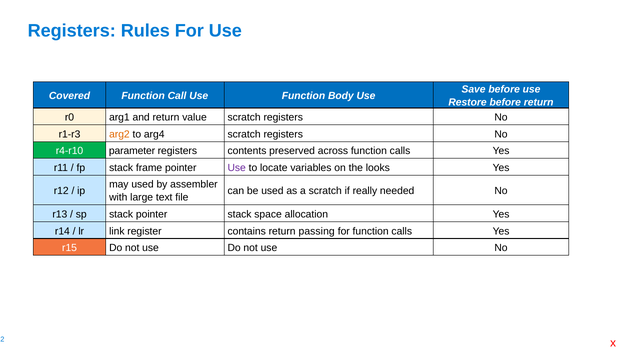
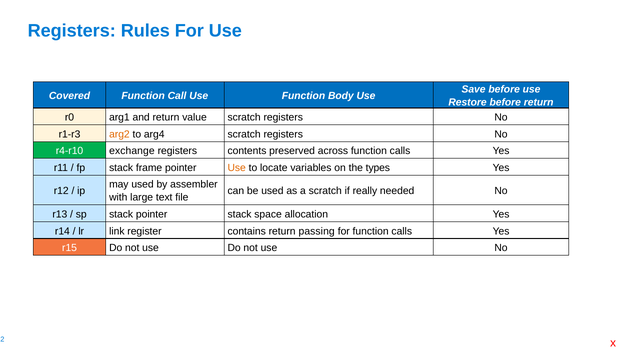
parameter: parameter -> exchange
Use at (237, 168) colour: purple -> orange
looks: looks -> types
